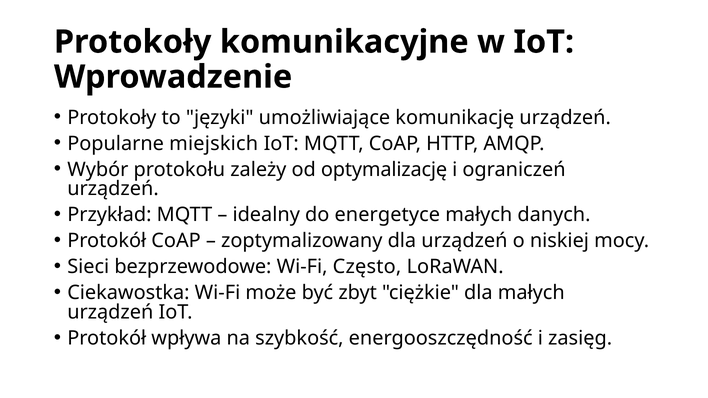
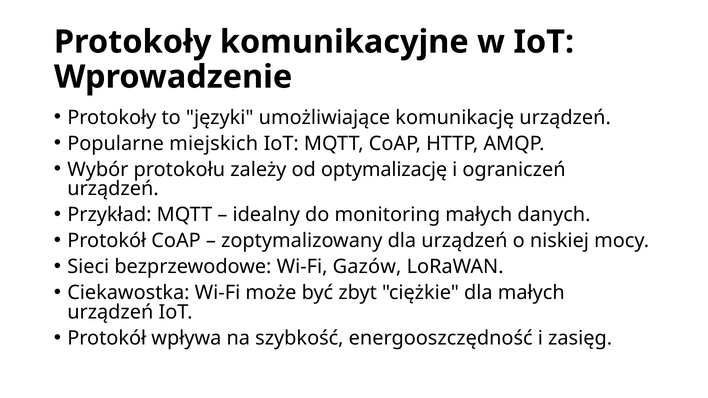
energetyce: energetyce -> monitoring
Często: Często -> Gazów
